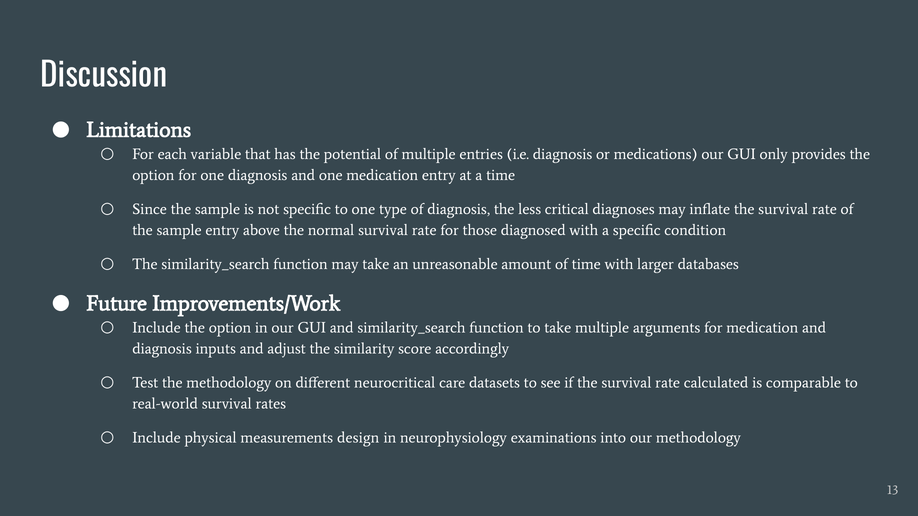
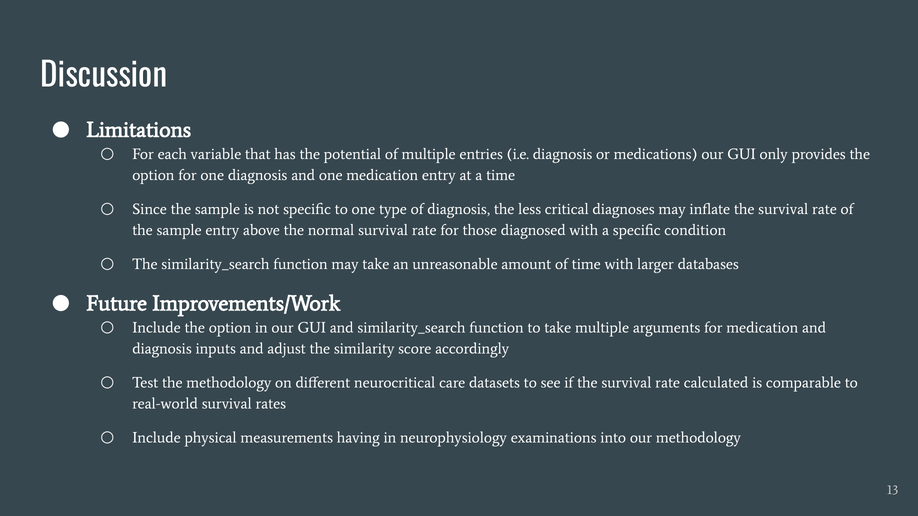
design: design -> having
